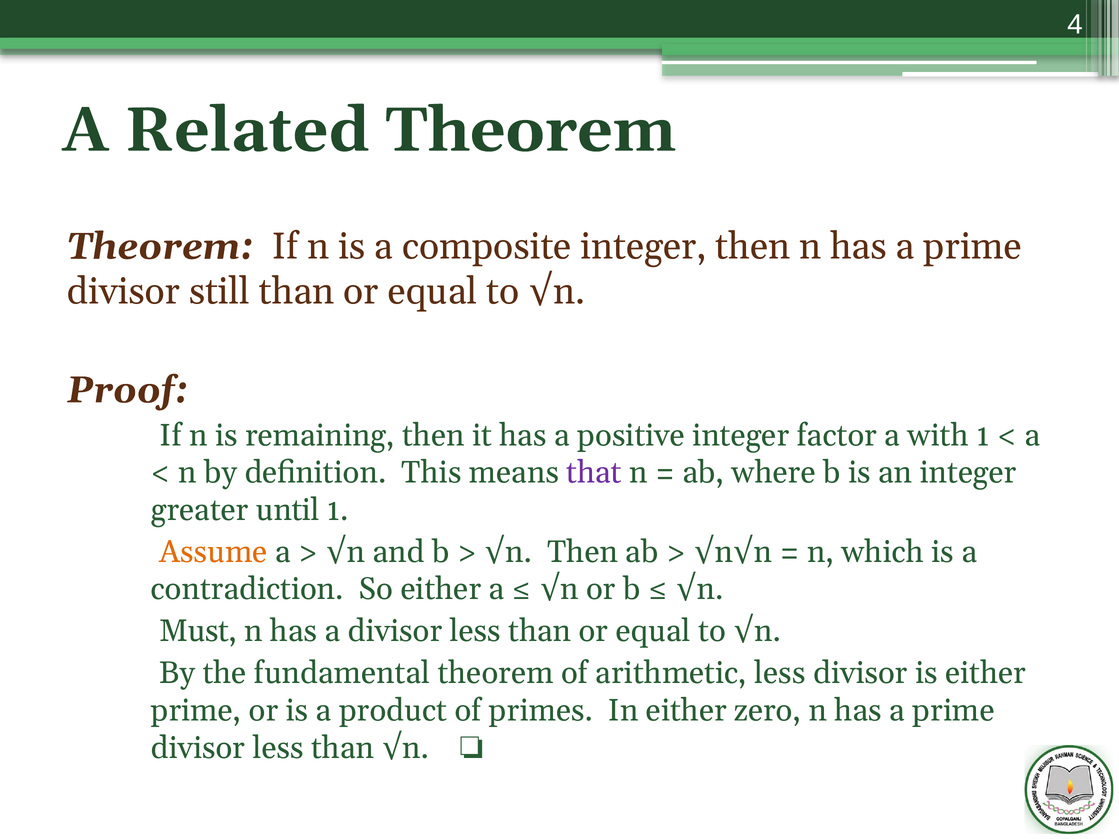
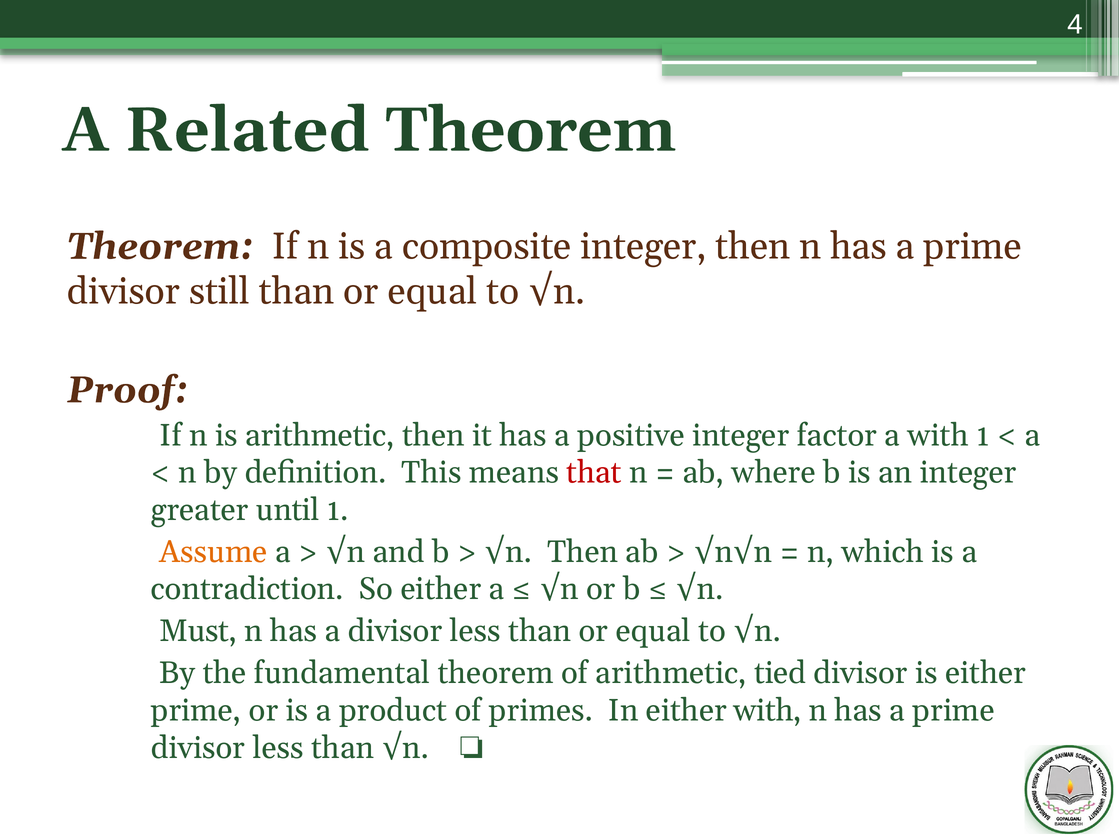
is remaining: remaining -> arithmetic
that colour: purple -> red
arithmetic less: less -> tied
either zero: zero -> with
